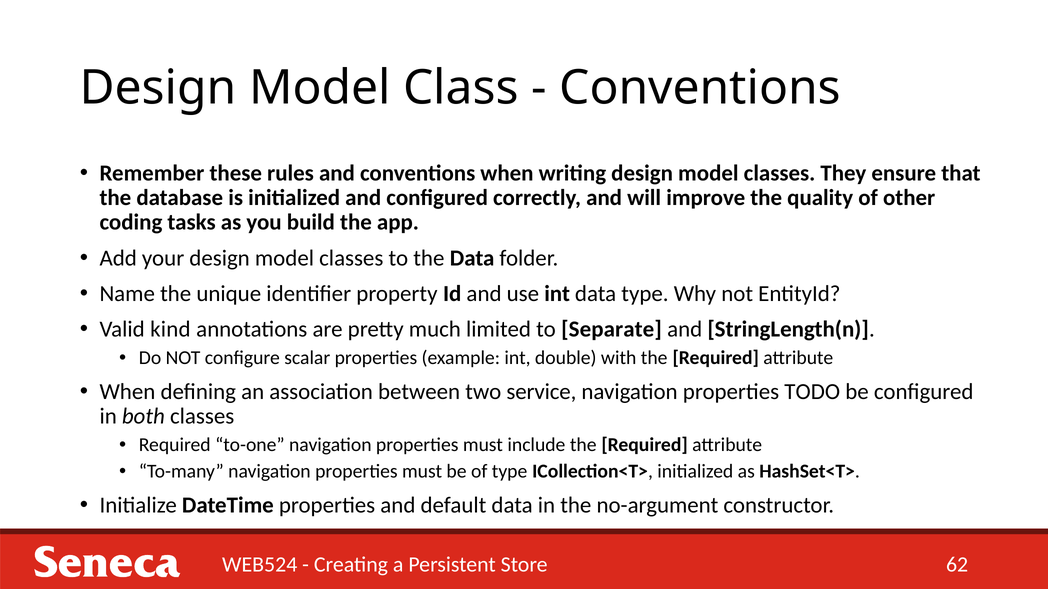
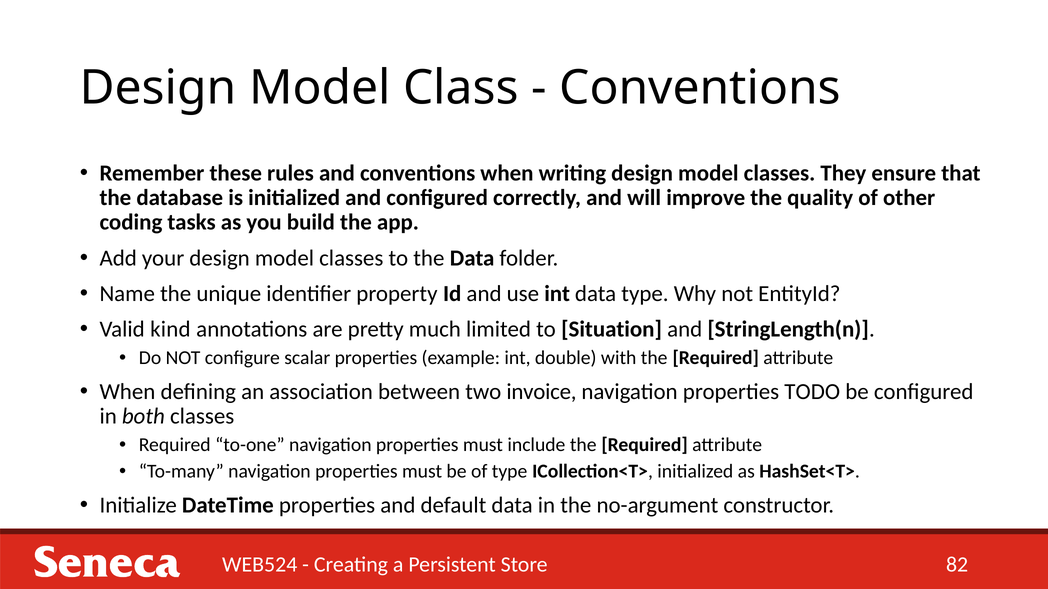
Separate: Separate -> Situation
service: service -> invoice
62: 62 -> 82
